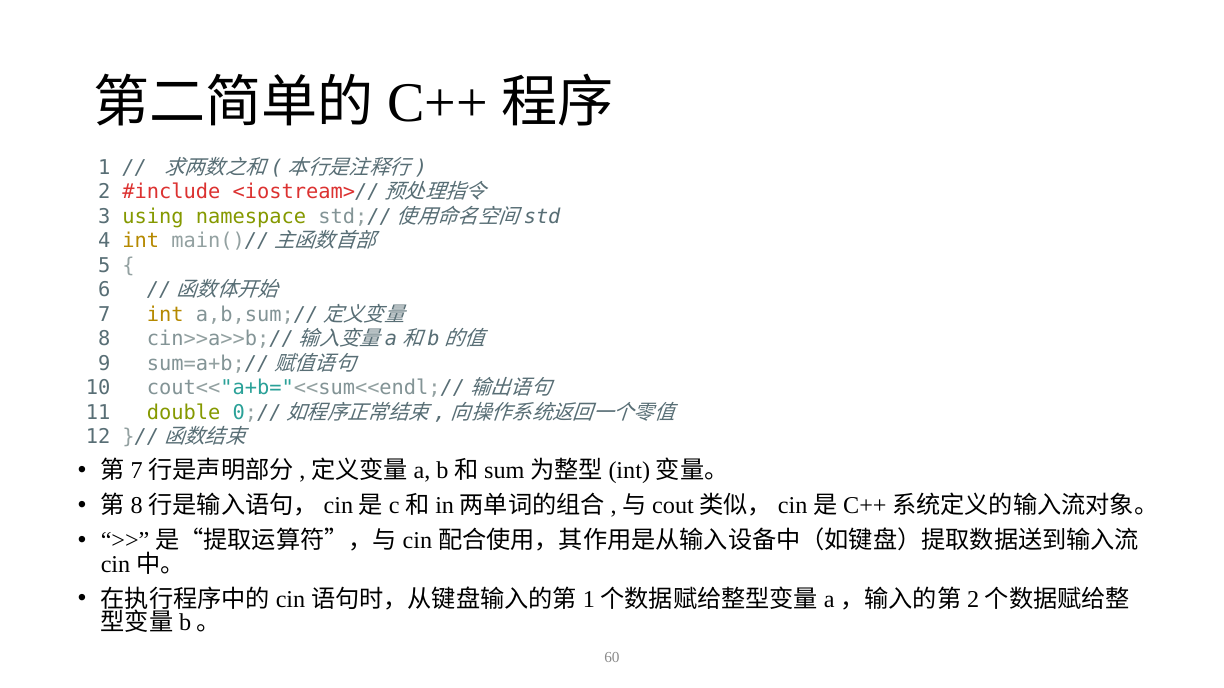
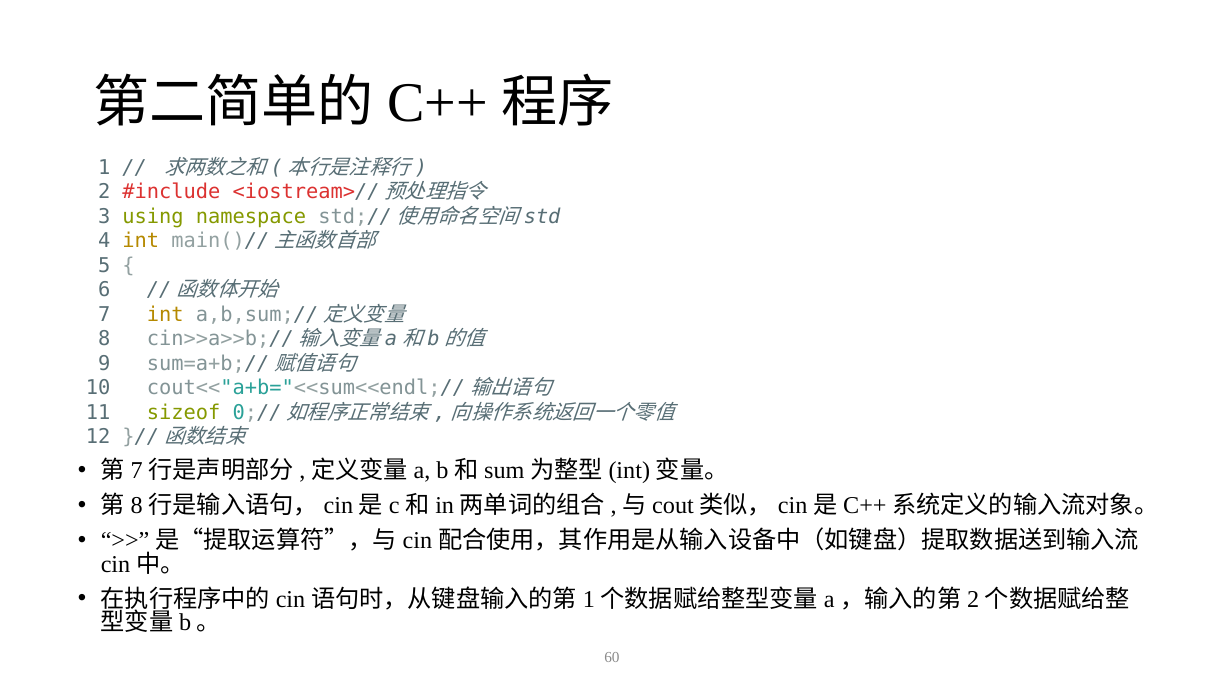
double: double -> sizeof
